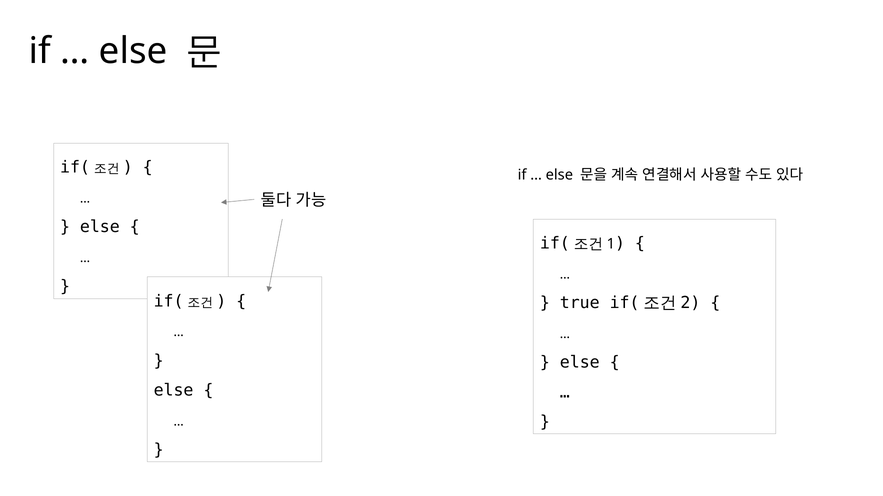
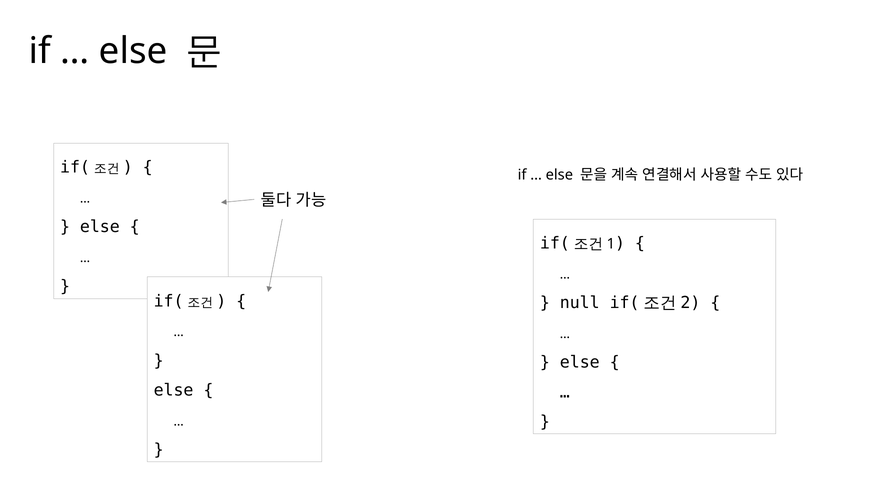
true: true -> null
